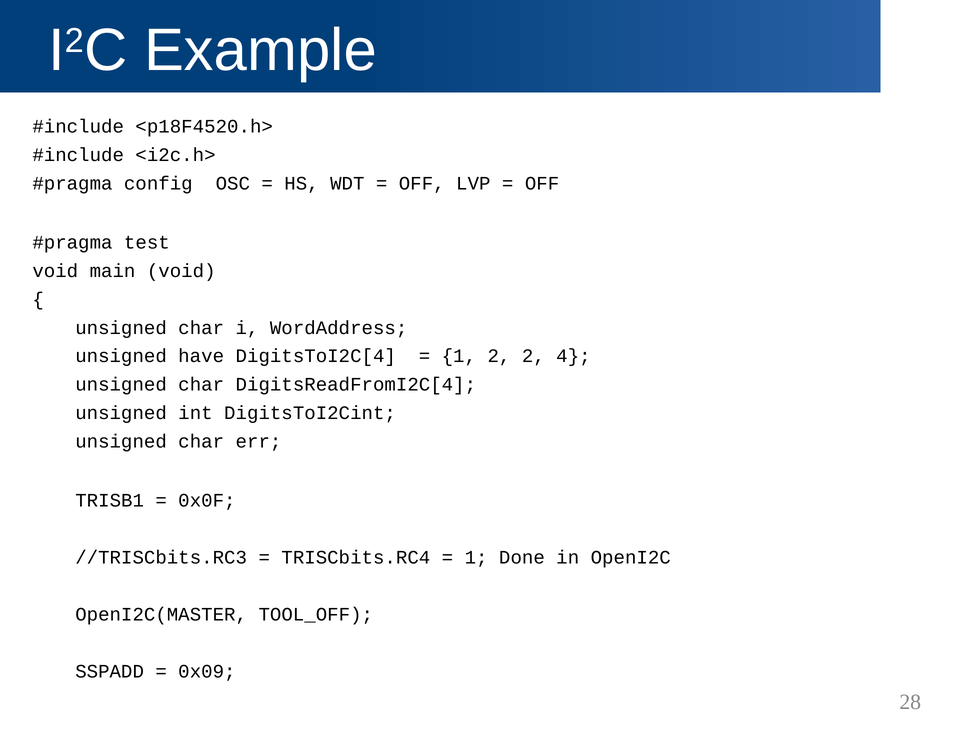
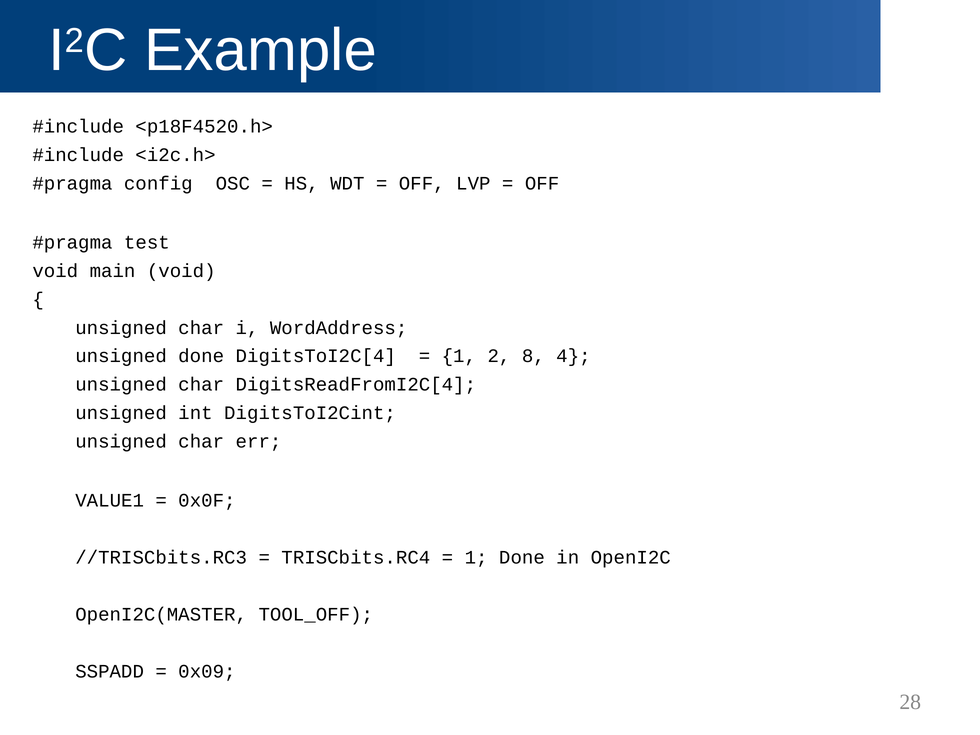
unsigned have: have -> done
2 2: 2 -> 8
TRISB1: TRISB1 -> VALUE1
